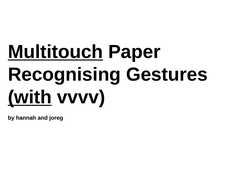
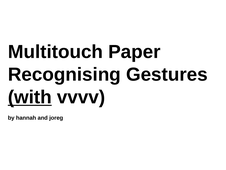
Multitouch underline: present -> none
